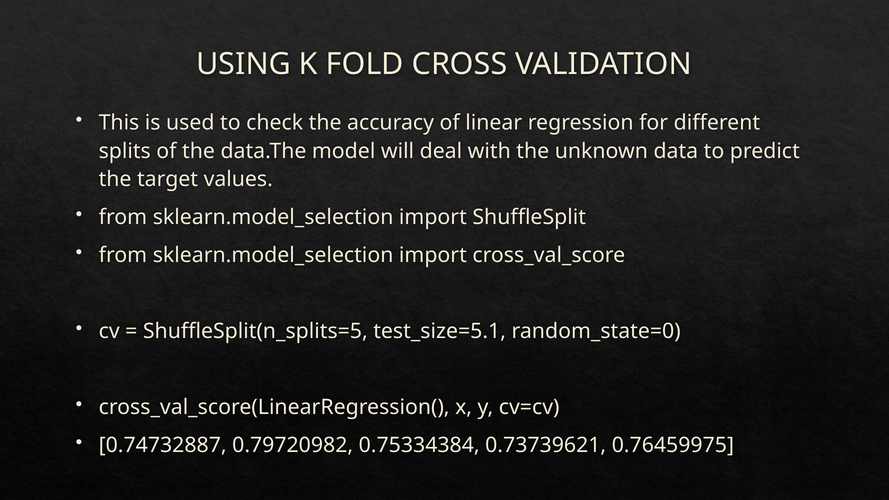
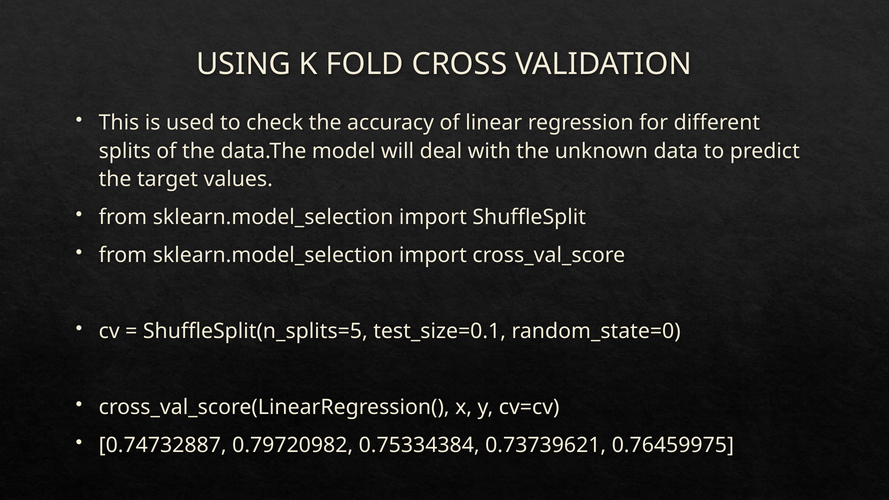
test_size=5.1: test_size=5.1 -> test_size=0.1
